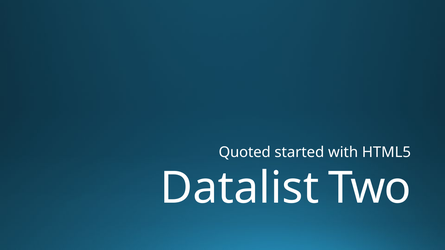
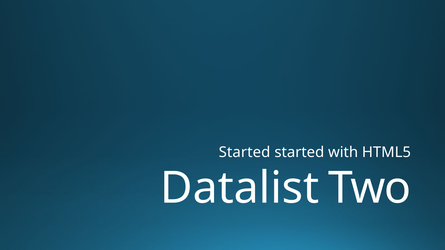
Quoted at (245, 153): Quoted -> Started
